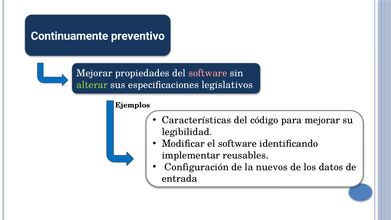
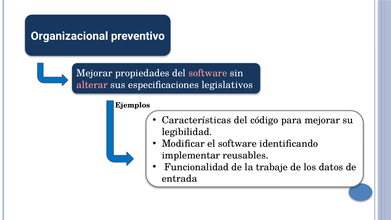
Continuamente: Continuamente -> Organizacional
alterar colour: light green -> pink
Configuración: Configuración -> Funcionalidad
nuevos: nuevos -> trabaje
